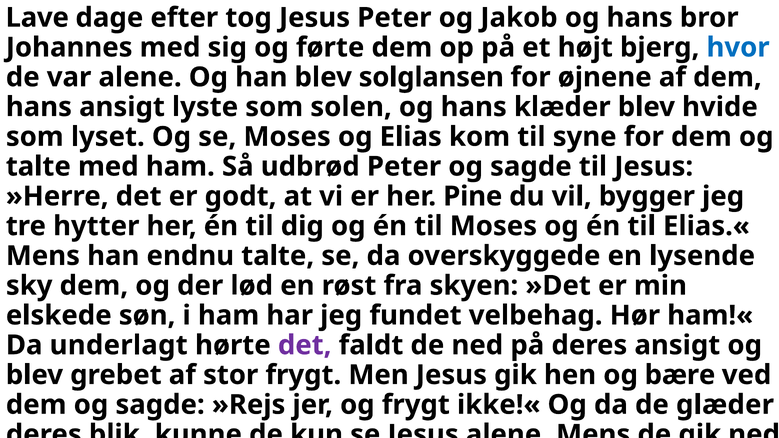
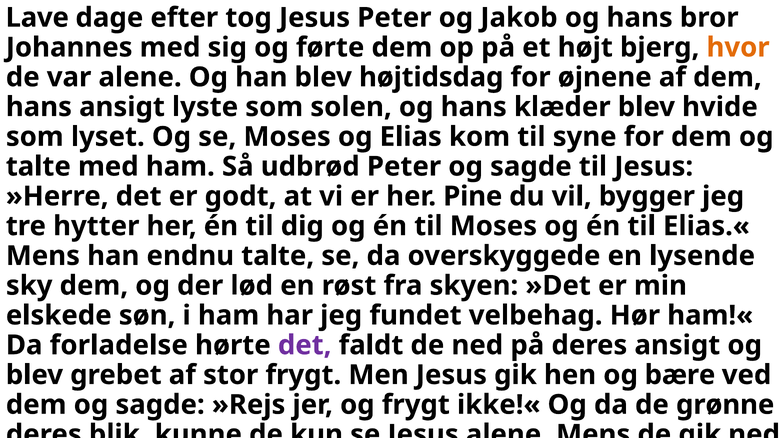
hvor colour: blue -> orange
solglansen: solglansen -> højtidsdag
underlagt: underlagt -> forladelse
glæder: glæder -> grønne
